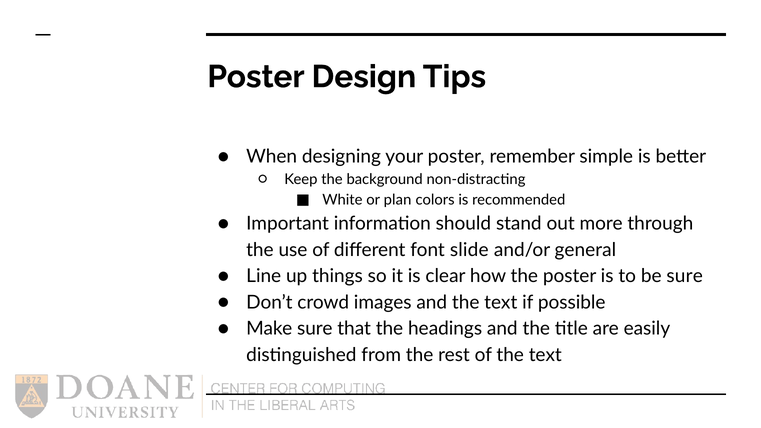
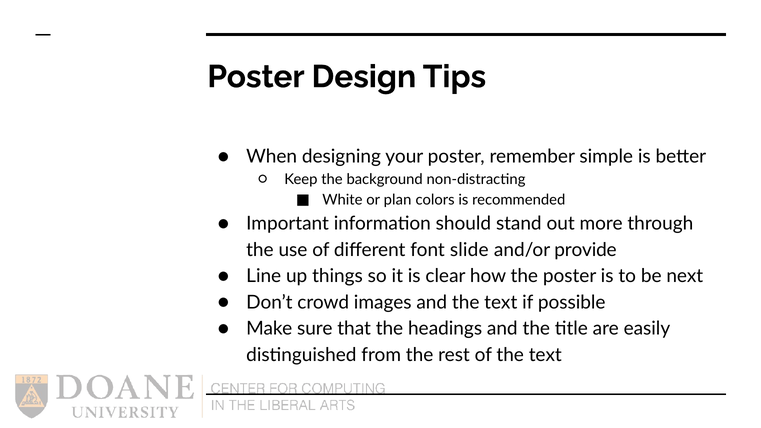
general: general -> provide
be sure: sure -> next
